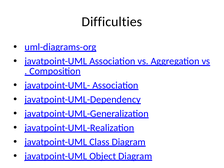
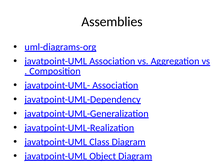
Difficulties: Difficulties -> Assemblies
